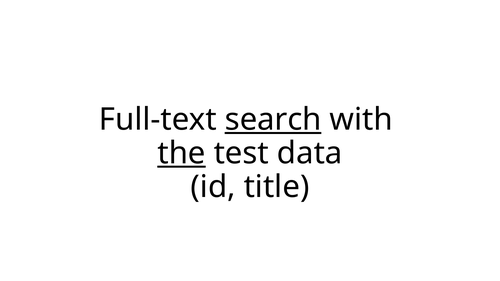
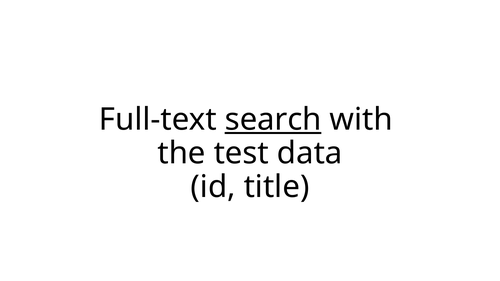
the underline: present -> none
